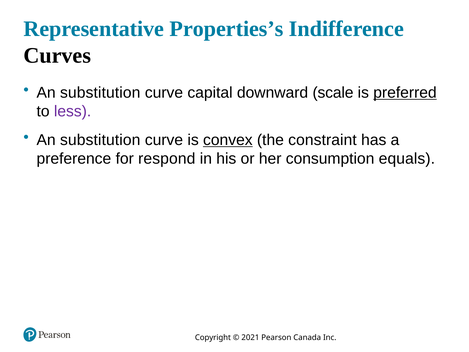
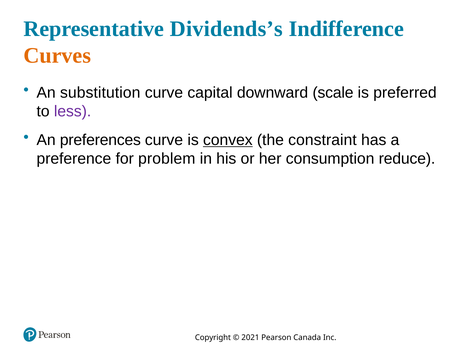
Properties’s: Properties’s -> Dividends’s
Curves colour: black -> orange
preferred underline: present -> none
substitution at (100, 140): substitution -> preferences
respond: respond -> problem
equals: equals -> reduce
